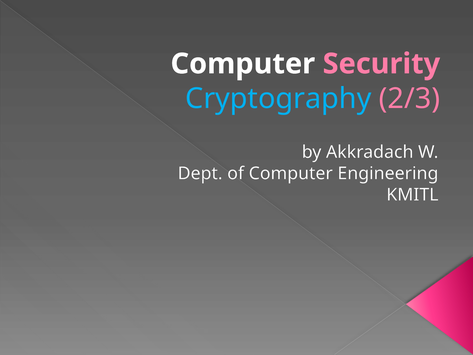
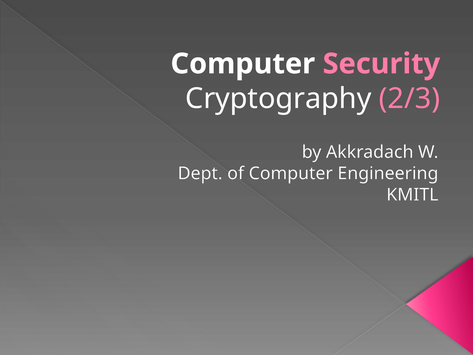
Cryptography colour: light blue -> white
